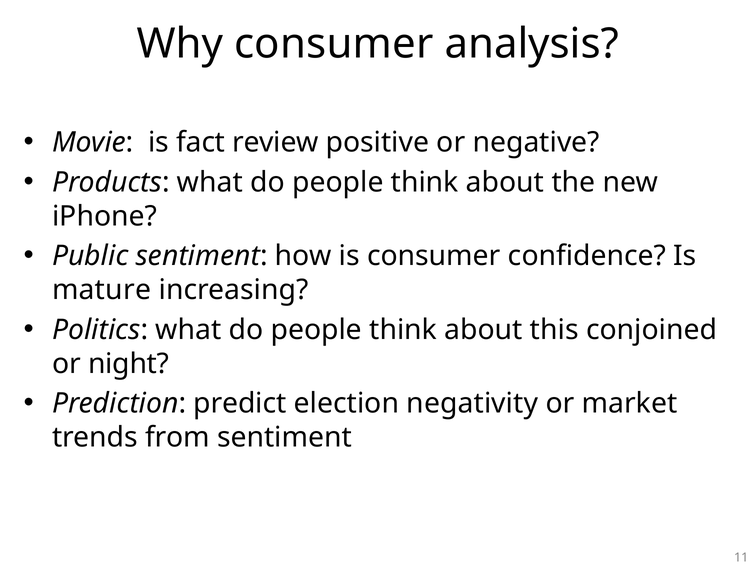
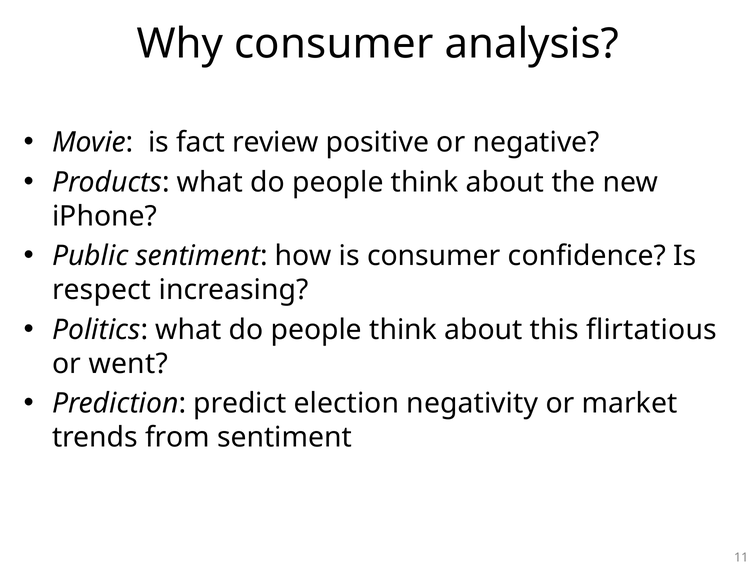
mature: mature -> respect
conjoined: conjoined -> flirtatious
night: night -> went
